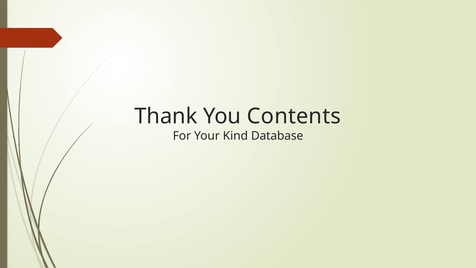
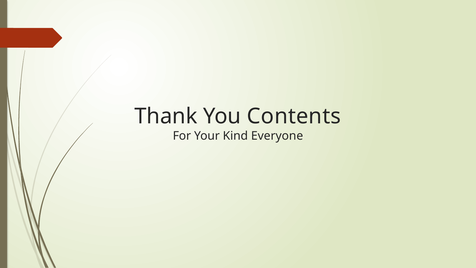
Database: Database -> Everyone
